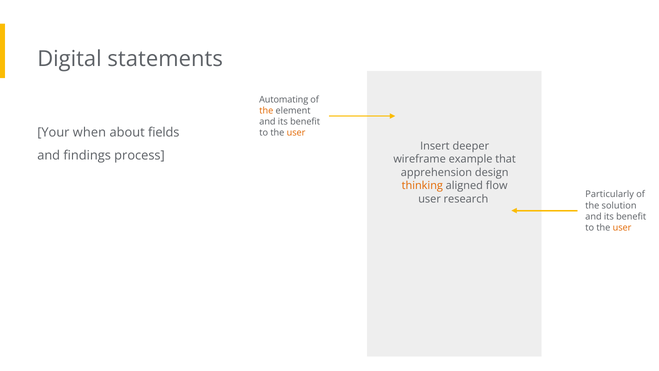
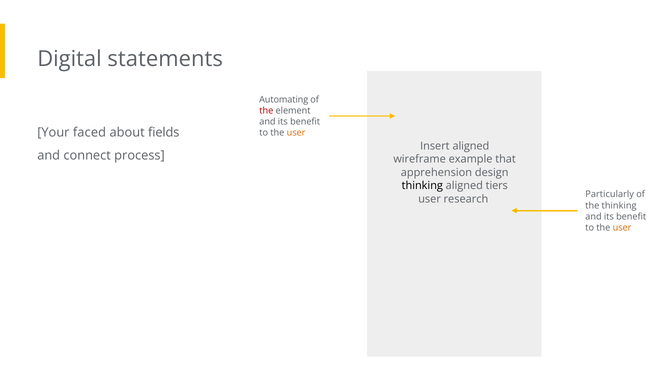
the at (266, 111) colour: orange -> red
when: when -> faced
Insert deeper: deeper -> aligned
findings: findings -> connect
thinking at (422, 186) colour: orange -> black
flow: flow -> tiers
the solution: solution -> thinking
